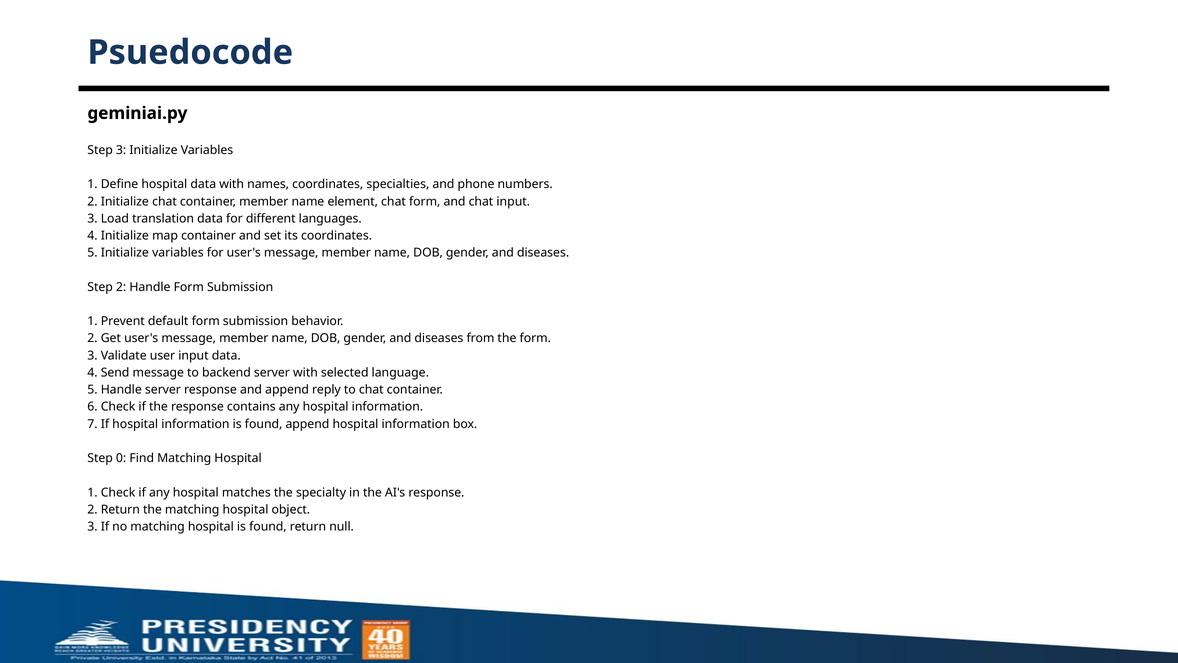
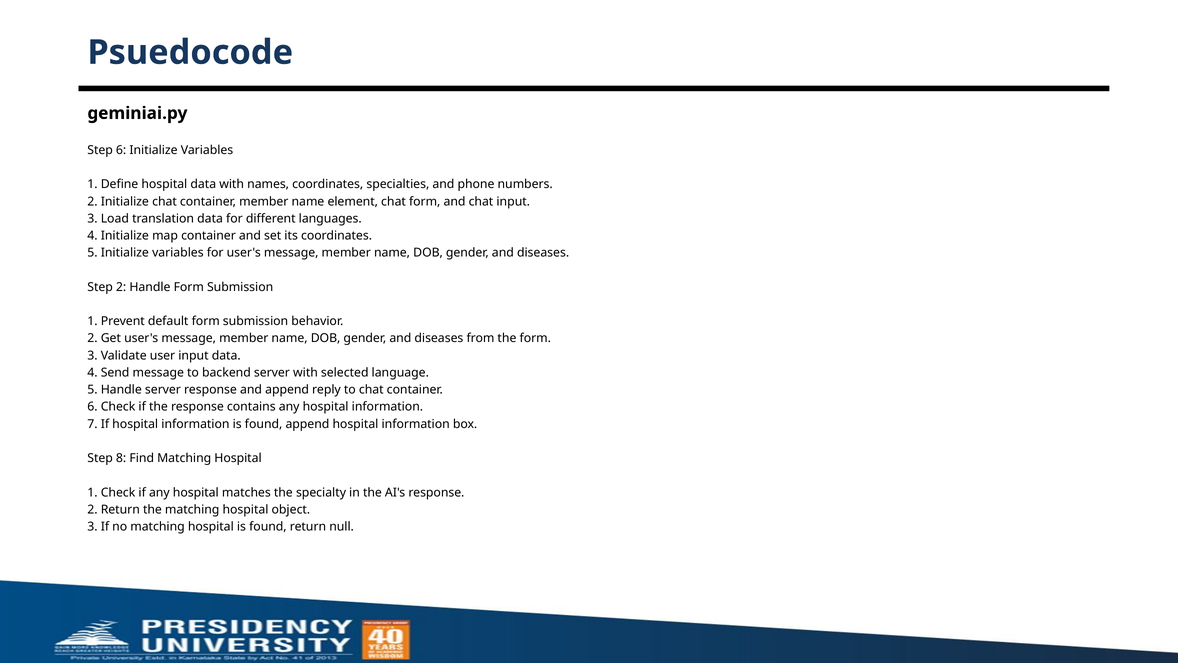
Step 3: 3 -> 6
0: 0 -> 8
